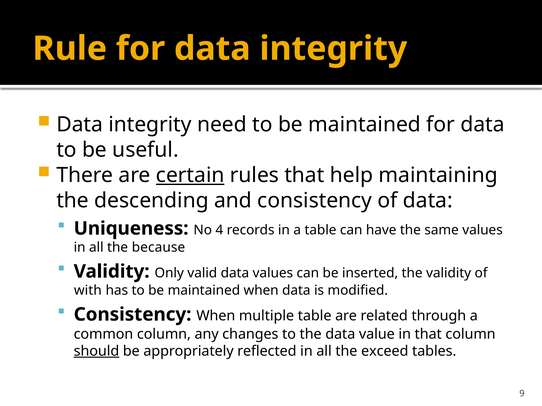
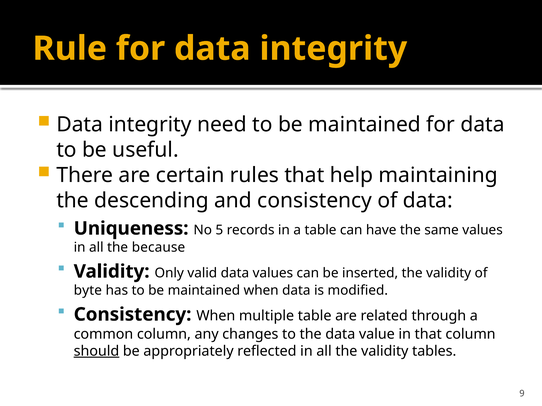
certain underline: present -> none
4: 4 -> 5
with: with -> byte
all the exceed: exceed -> validity
